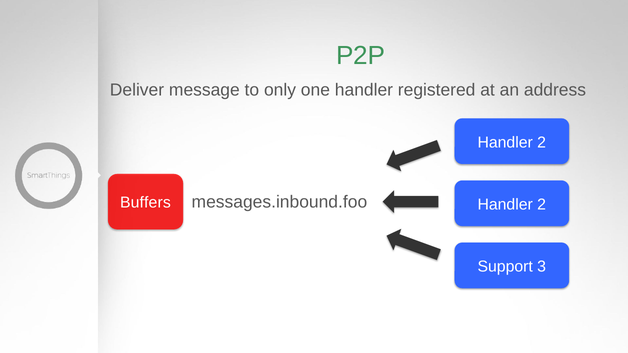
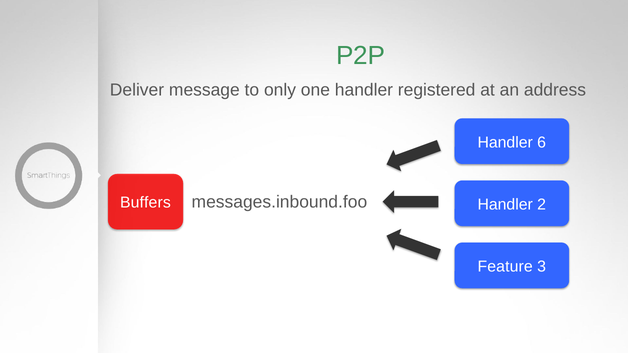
2 at (542, 142): 2 -> 6
Support: Support -> Feature
